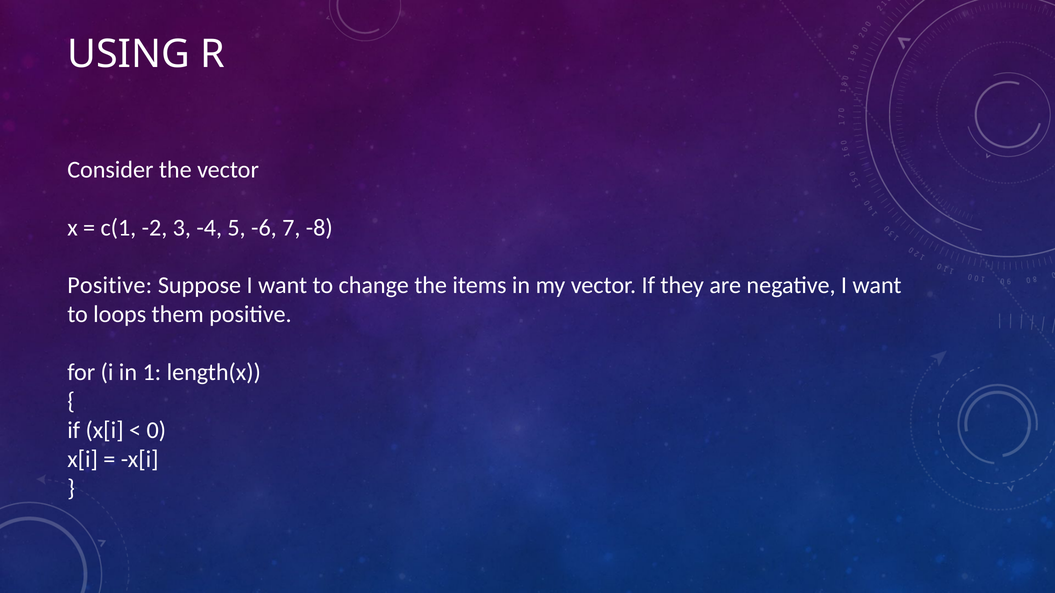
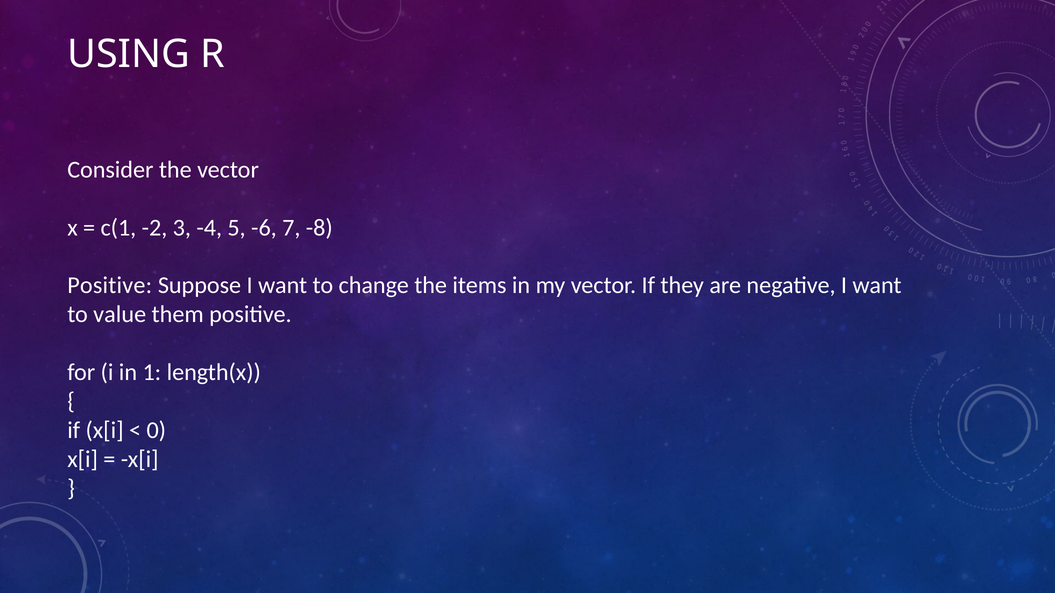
loops: loops -> value
